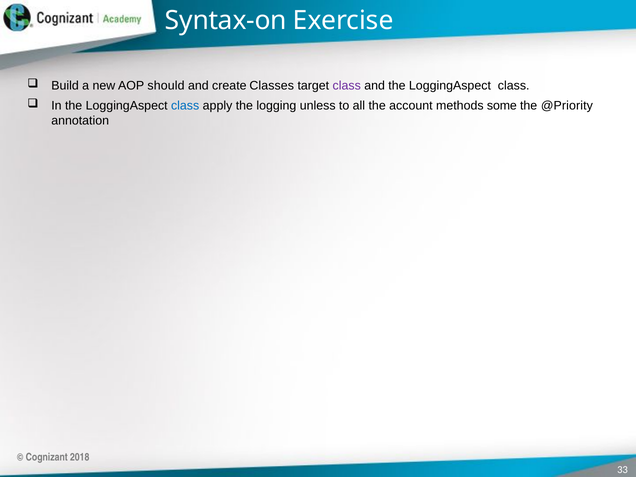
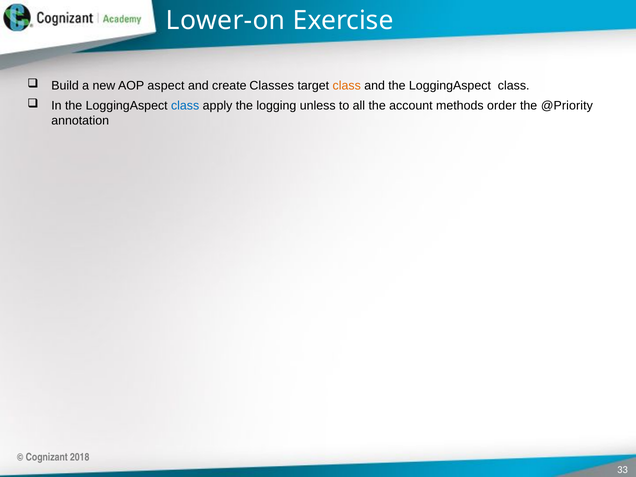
Syntax-on: Syntax-on -> Lower-on
should: should -> aspect
class at (347, 86) colour: purple -> orange
some: some -> order
